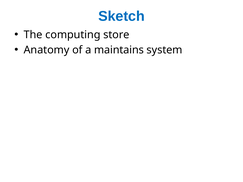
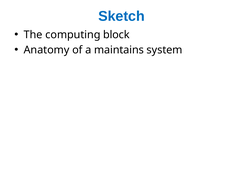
store: store -> block
